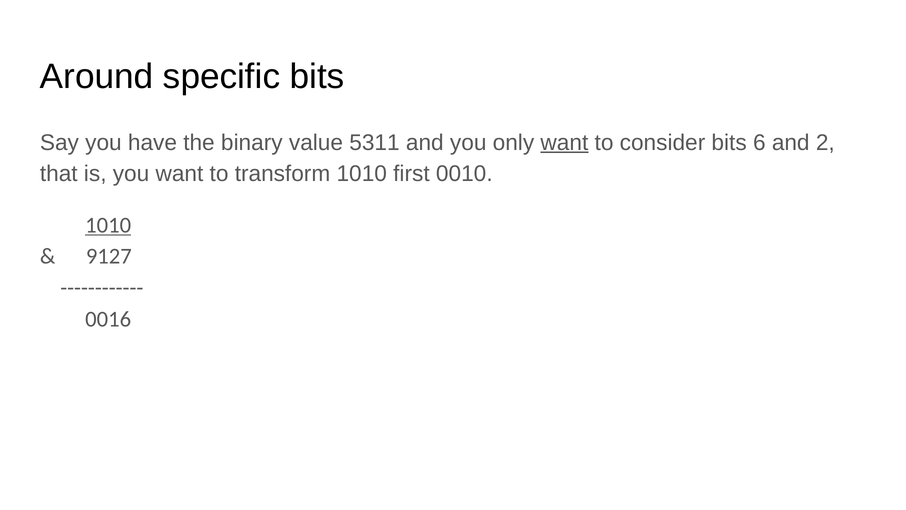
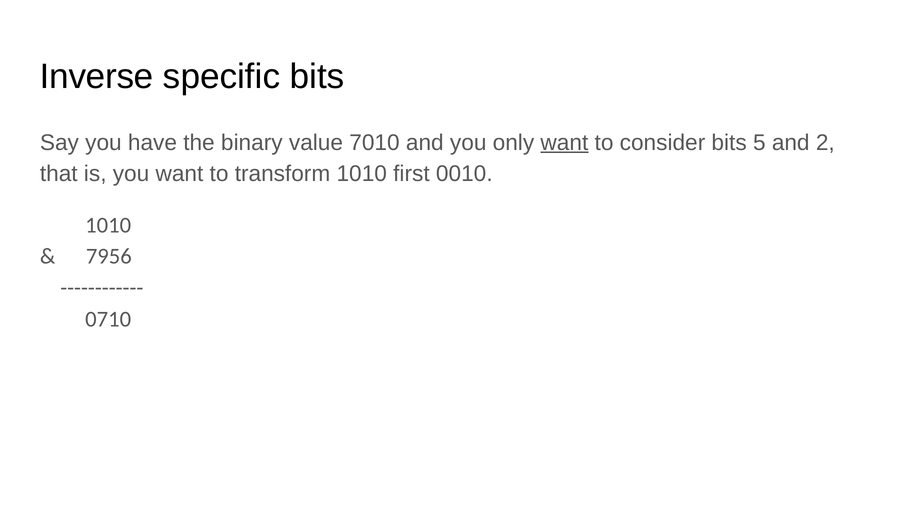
Around: Around -> Inverse
5311: 5311 -> 7010
6: 6 -> 5
1010 at (108, 225) underline: present -> none
9127: 9127 -> 7956
0016: 0016 -> 0710
